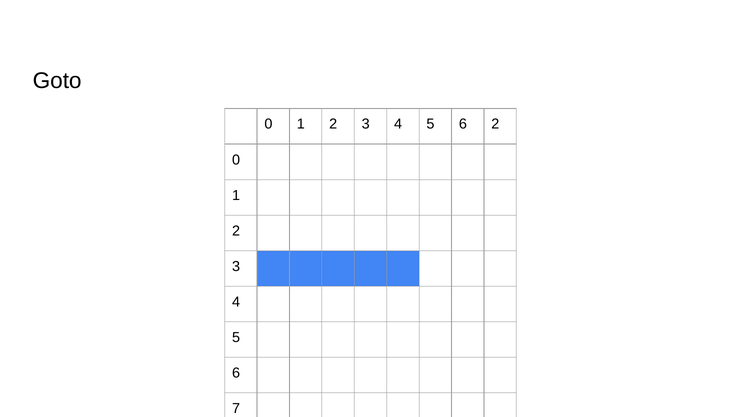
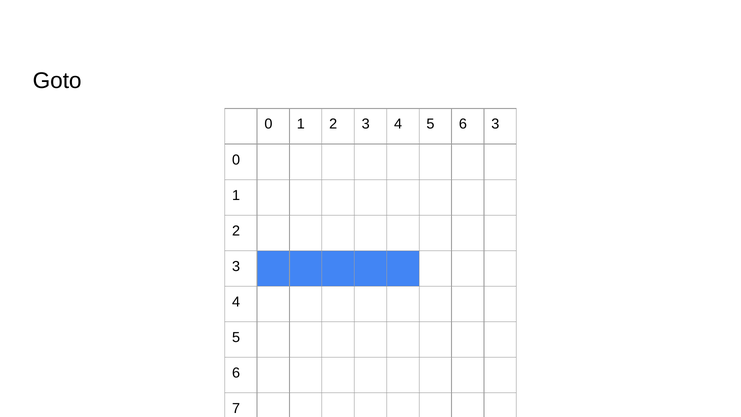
6 2: 2 -> 3
